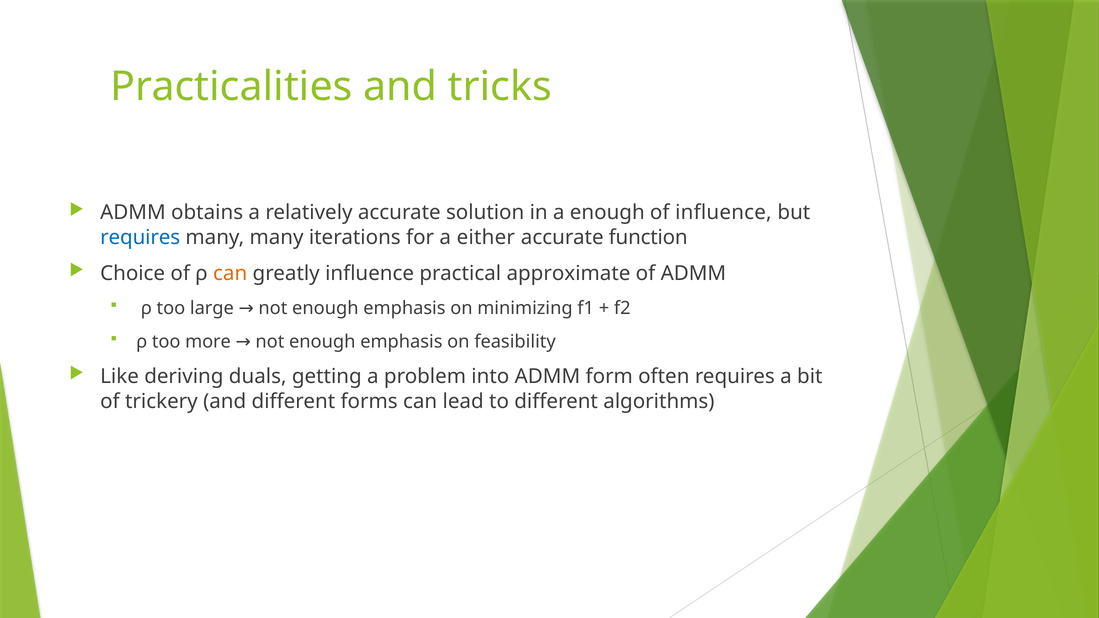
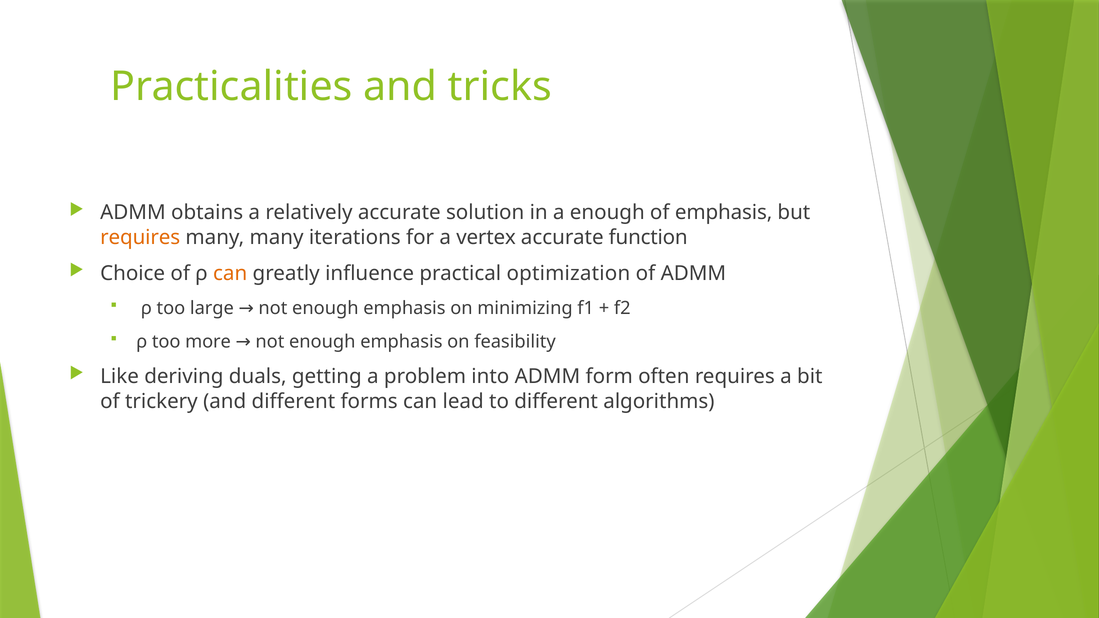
of influence: influence -> emphasis
requires at (140, 237) colour: blue -> orange
either: either -> vertex
approximate: approximate -> optimization
